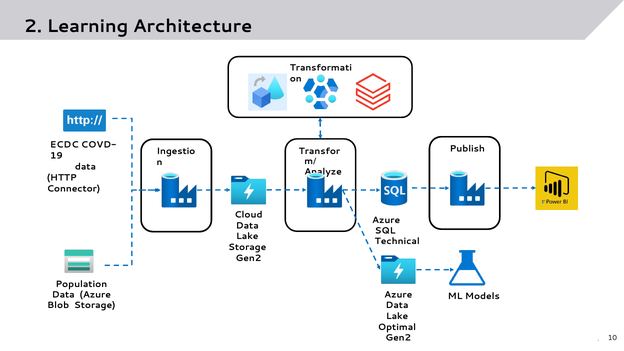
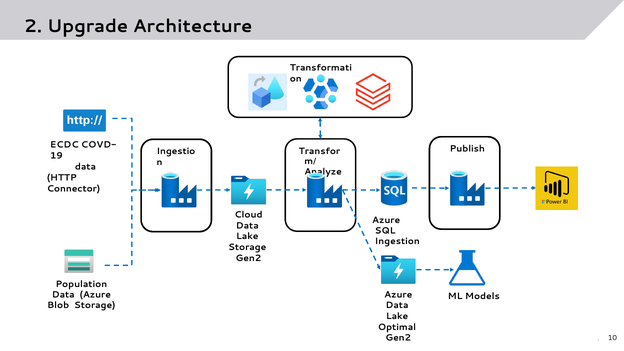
Learning: Learning -> Upgrade
Technical: Technical -> Ingestion
